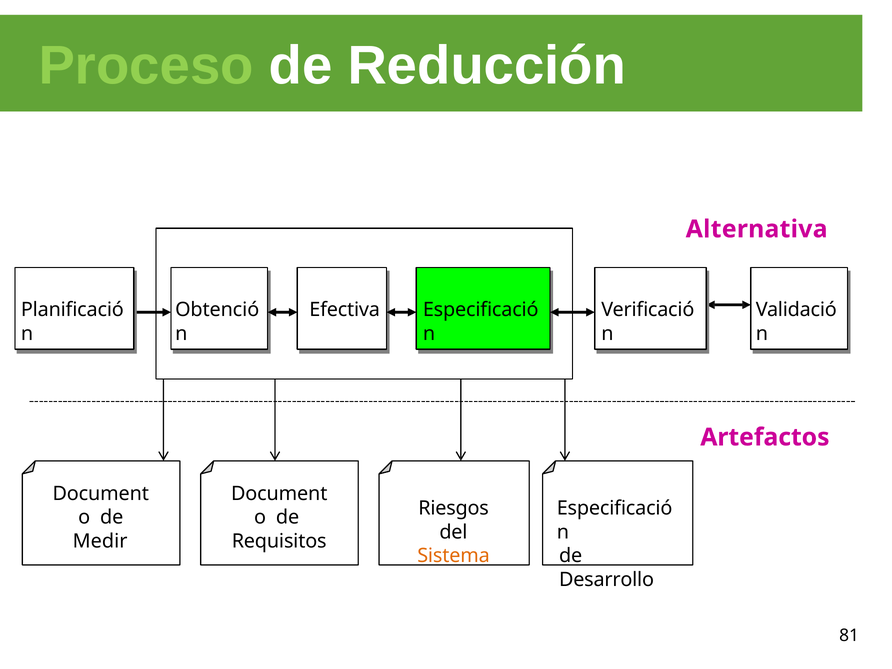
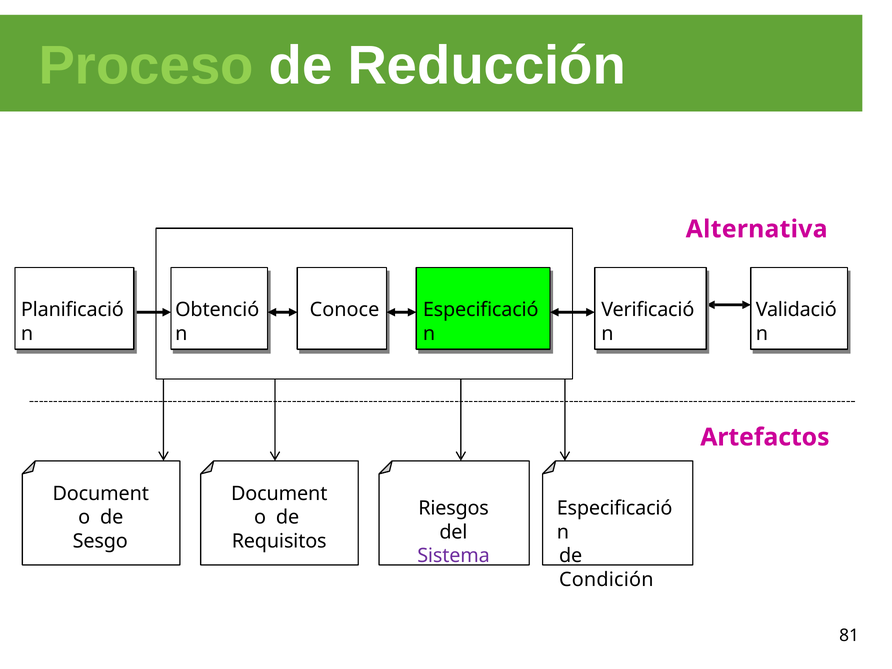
Efectiva: Efectiva -> Conoce
Medir: Medir -> Sesgo
Sistema colour: orange -> purple
Desarrollo: Desarrollo -> Condición
